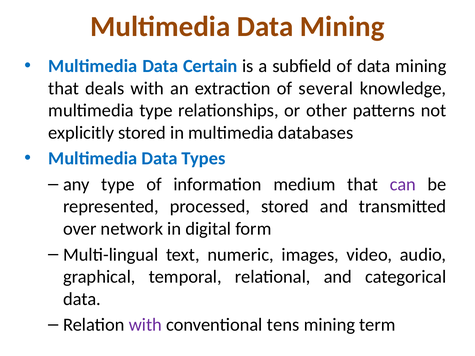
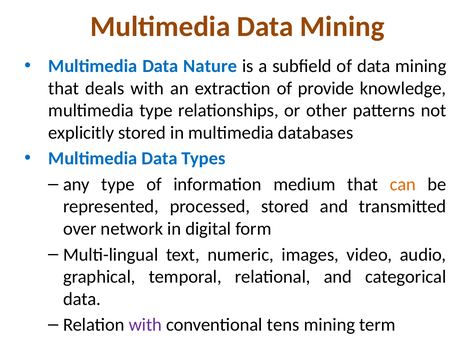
Certain: Certain -> Nature
several: several -> provide
can colour: purple -> orange
